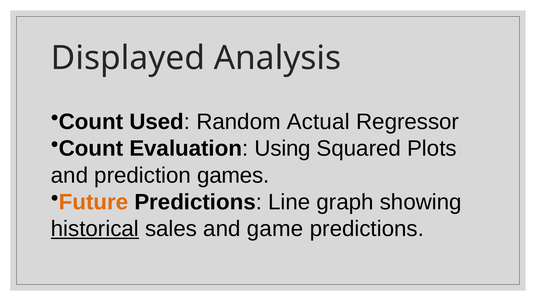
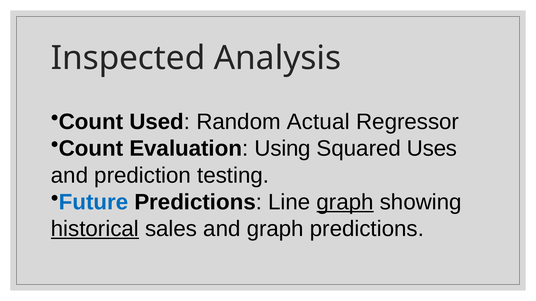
Displayed: Displayed -> Inspected
Plots: Plots -> Uses
games: games -> testing
Future colour: orange -> blue
graph at (345, 202) underline: none -> present
and game: game -> graph
